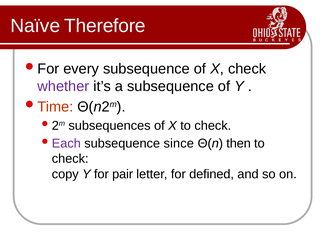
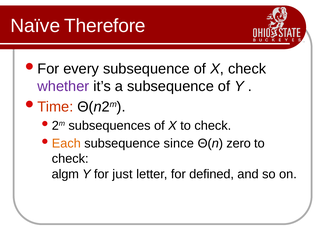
Each colour: purple -> orange
then: then -> zero
copy: copy -> algm
pair: pair -> just
